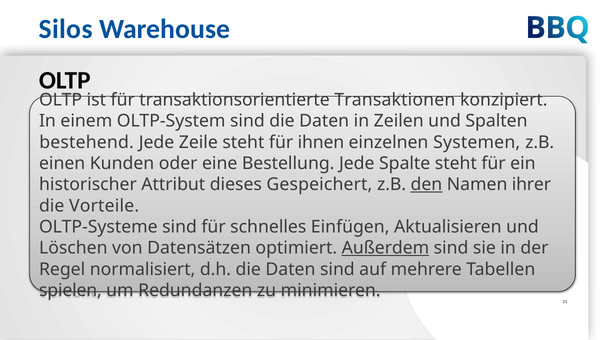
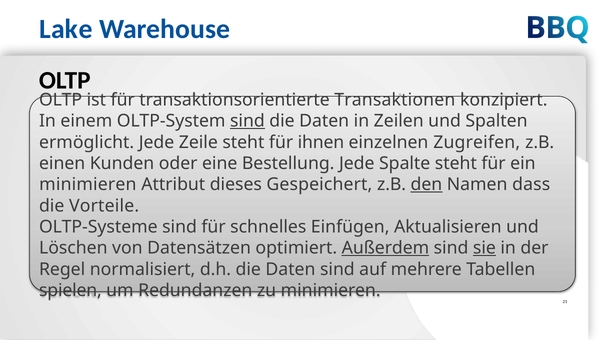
Silos: Silos -> Lake
sind at (247, 121) underline: none -> present
bestehend: bestehend -> ermöglicht
Systemen: Systemen -> Zugreifen
historischer at (88, 185): historischer -> minimieren
ihrer: ihrer -> dass
sie underline: none -> present
